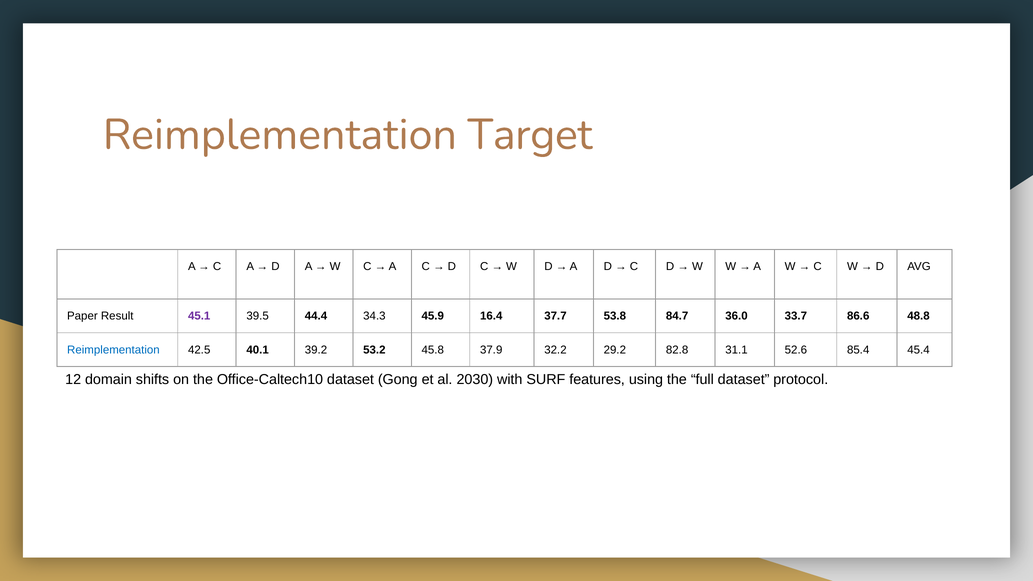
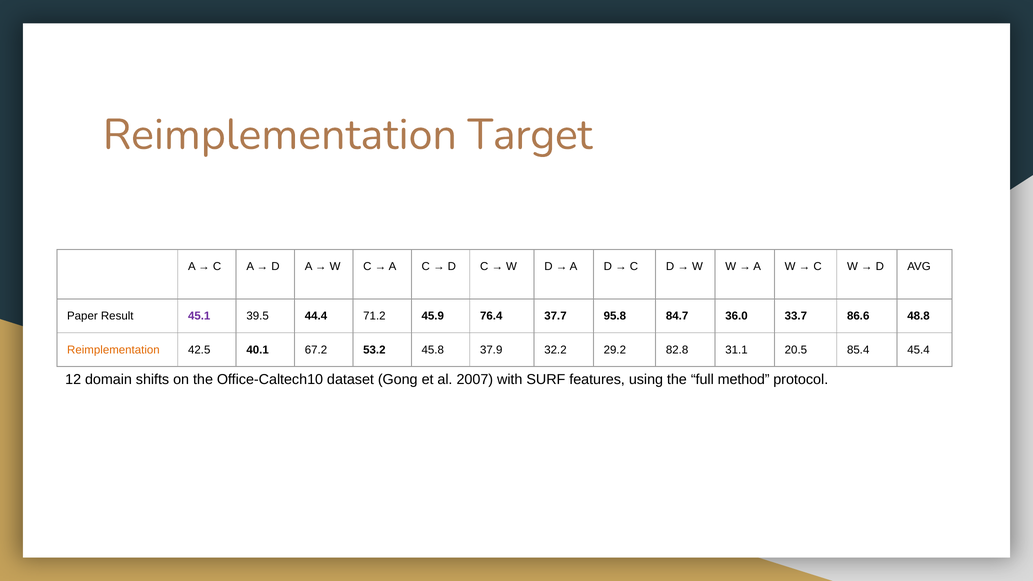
34.3: 34.3 -> 71.2
16.4: 16.4 -> 76.4
53.8: 53.8 -> 95.8
Reimplementation at (113, 350) colour: blue -> orange
39.2: 39.2 -> 67.2
52.6: 52.6 -> 20.5
2030: 2030 -> 2007
full dataset: dataset -> method
